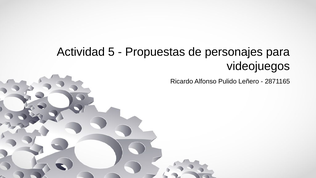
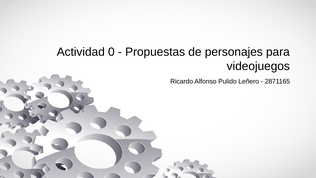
5: 5 -> 0
